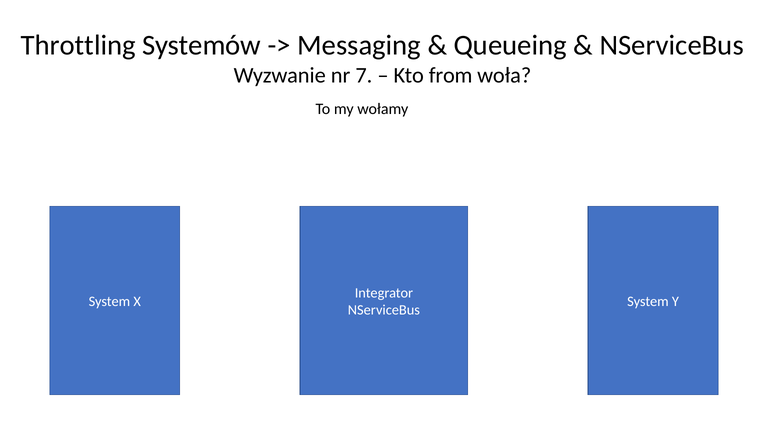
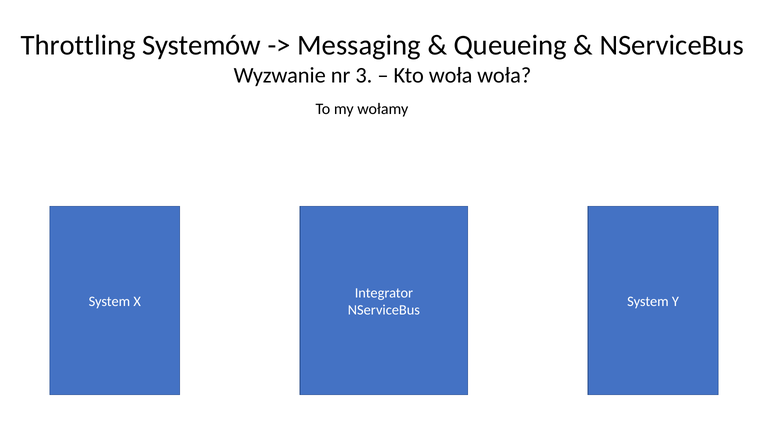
7: 7 -> 3
Kto from: from -> woła
